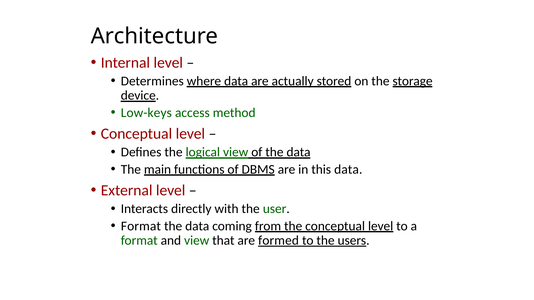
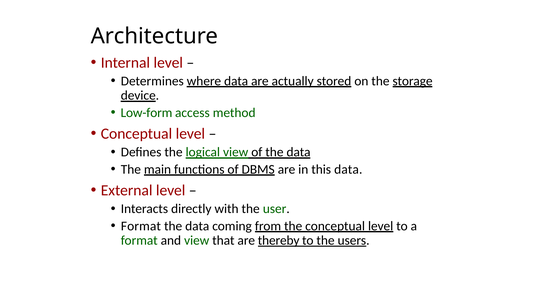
Low-keys: Low-keys -> Low-form
formed: formed -> thereby
